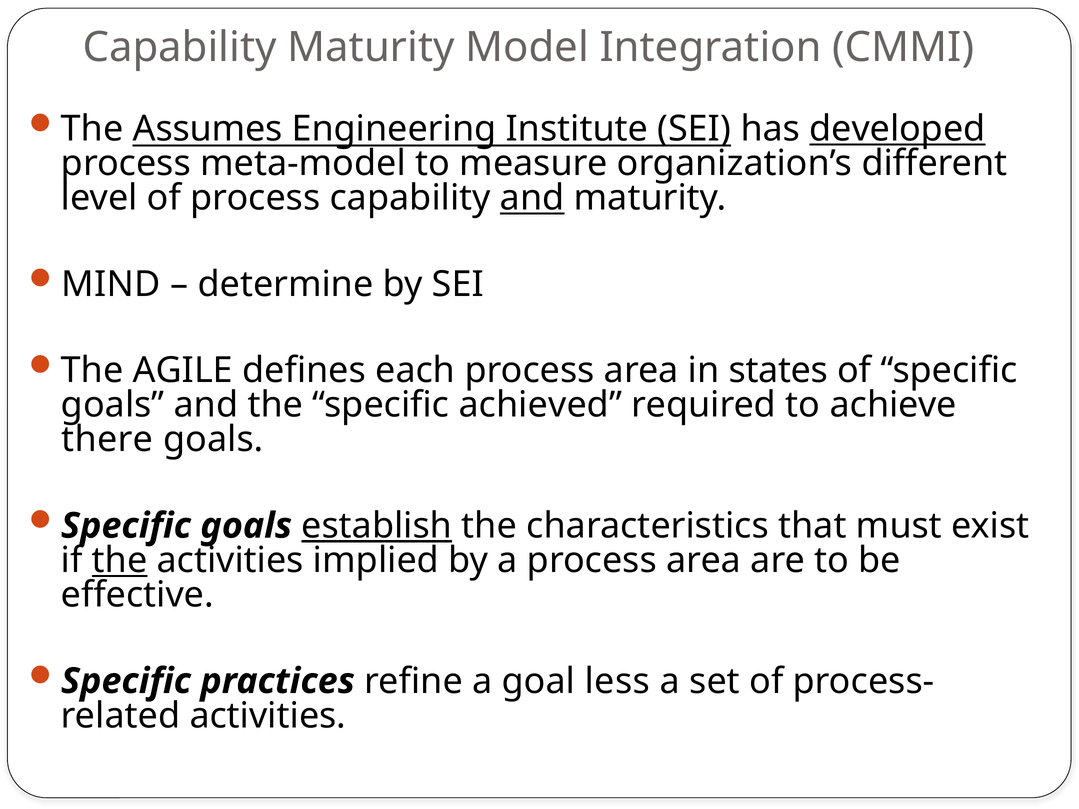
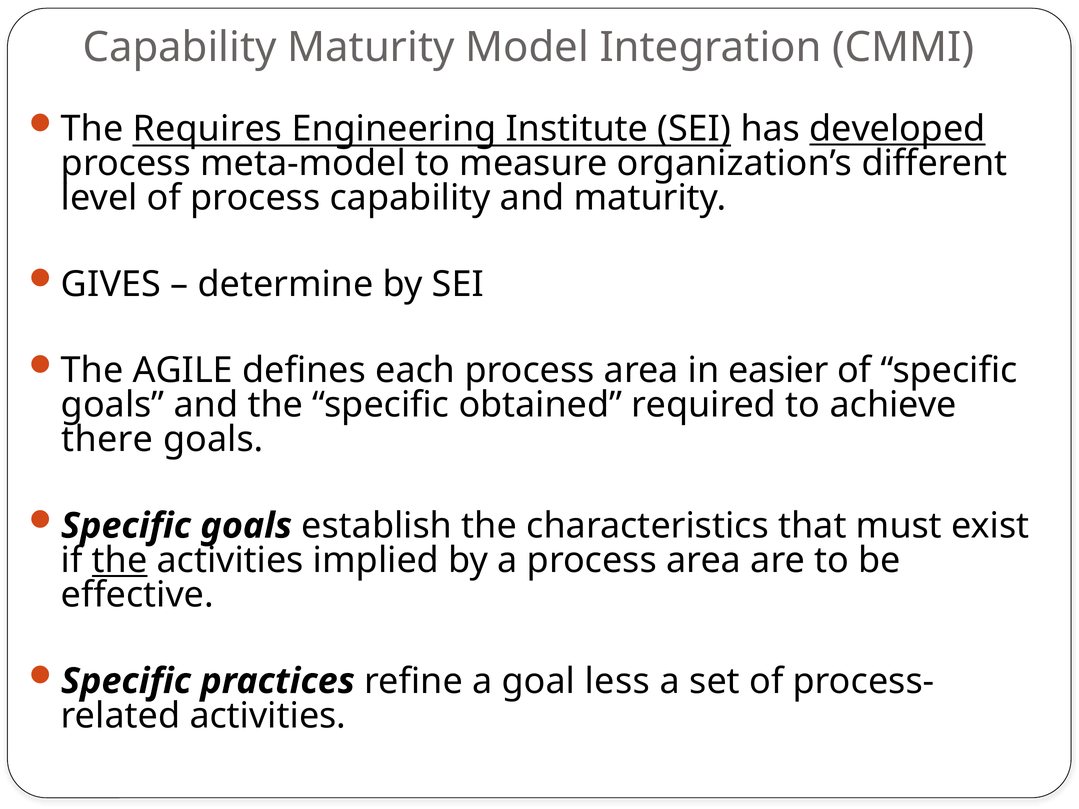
Assumes: Assumes -> Requires
and at (532, 198) underline: present -> none
MIND: MIND -> GIVES
states: states -> easier
achieved: achieved -> obtained
establish underline: present -> none
